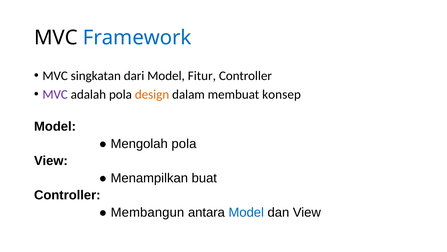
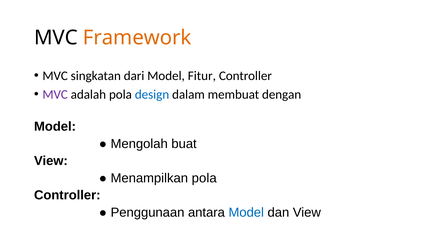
Framework colour: blue -> orange
design colour: orange -> blue
konsep: konsep -> dengan
Mengolah pola: pola -> buat
Menampilkan buat: buat -> pola
Membangun: Membangun -> Penggunaan
